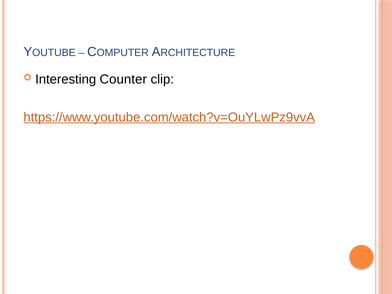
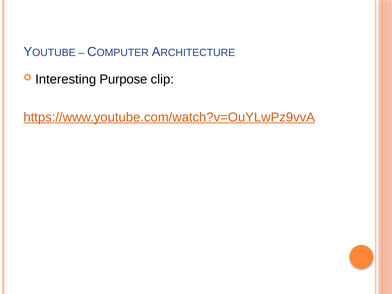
Counter: Counter -> Purpose
